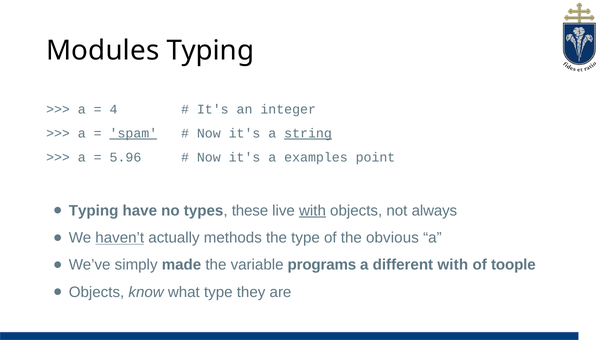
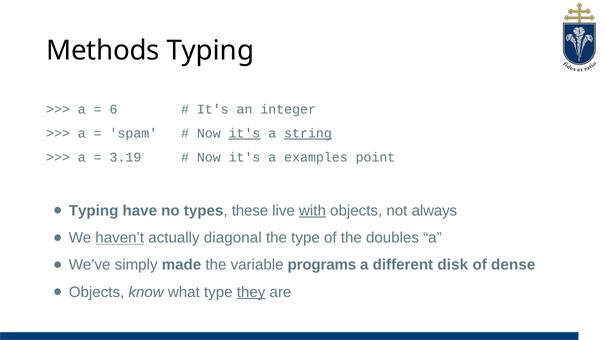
Modules: Modules -> Methods
4: 4 -> 6
spam underline: present -> none
it's at (245, 133) underline: none -> present
5.96: 5.96 -> 3.19
methods: methods -> diagonal
obvious: obvious -> doubles
different with: with -> disk
toople: toople -> dense
they underline: none -> present
